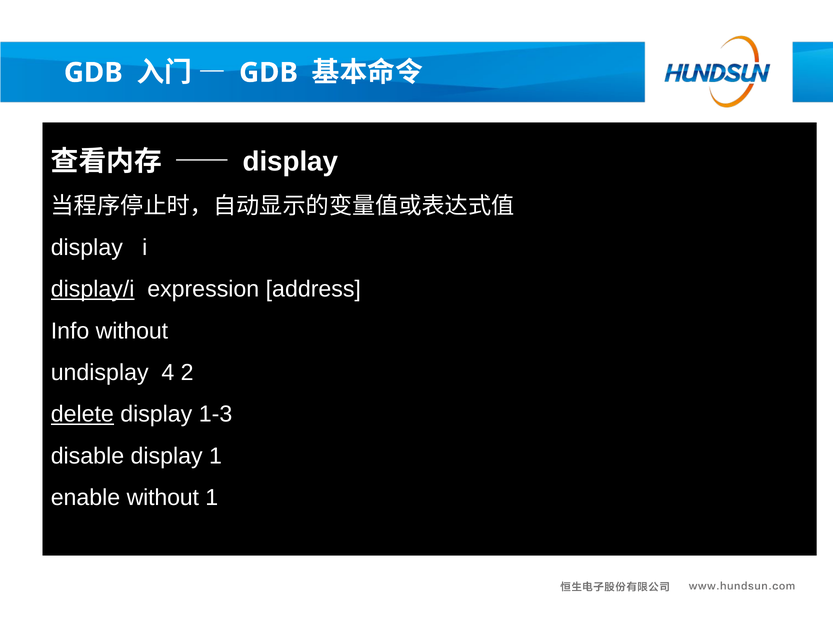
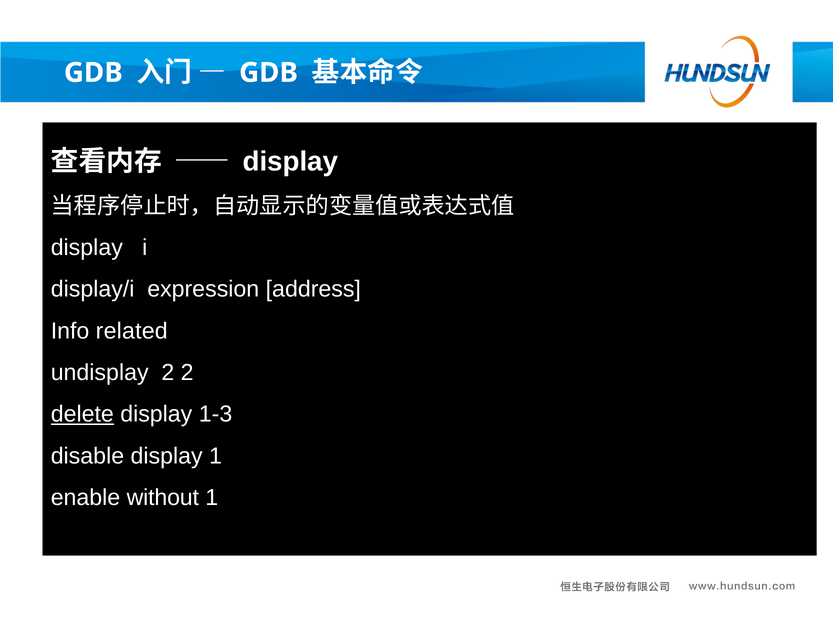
display/i underline: present -> none
Info without: without -> related
undisplay 4: 4 -> 2
